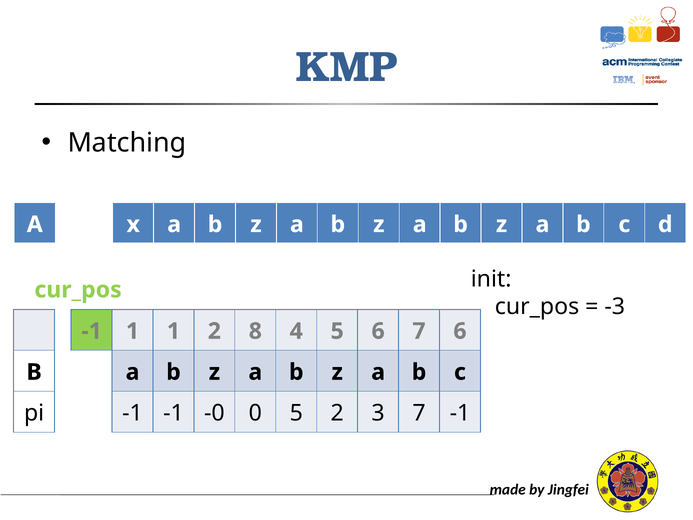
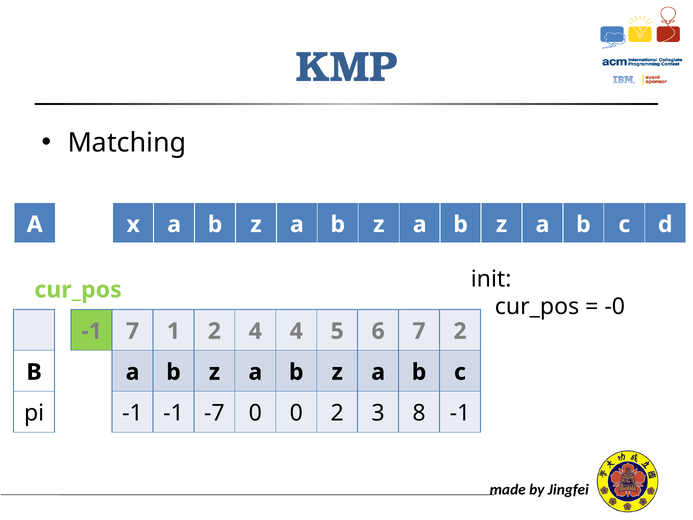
-3: -3 -> -0
-1 1: 1 -> 7
2 8: 8 -> 4
7 6: 6 -> 2
-0: -0 -> -7
0 5: 5 -> 0
3 7: 7 -> 8
